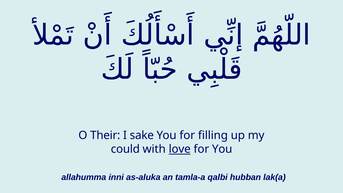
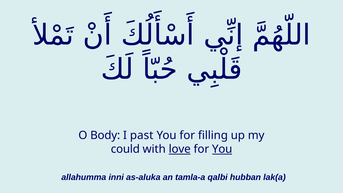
Their: Their -> Body
sake: sake -> past
You at (222, 149) underline: none -> present
